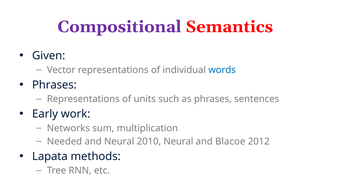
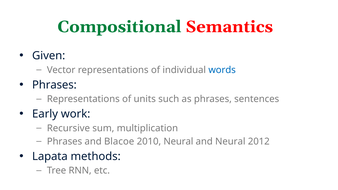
Compositional colour: purple -> green
Networks: Networks -> Recursive
Needed at (64, 142): Needed -> Phrases
and Neural: Neural -> Blacoe
and Blacoe: Blacoe -> Neural
